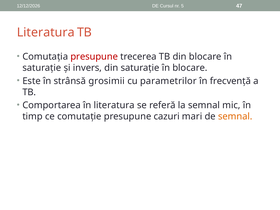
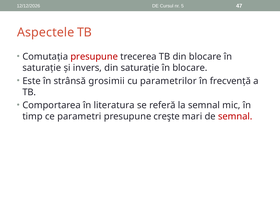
Literatura at (46, 32): Literatura -> Aspectele
comutație: comutație -> parametri
cazuri: cazuri -> creşte
semnal at (235, 116) colour: orange -> red
